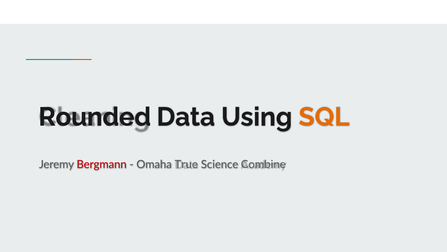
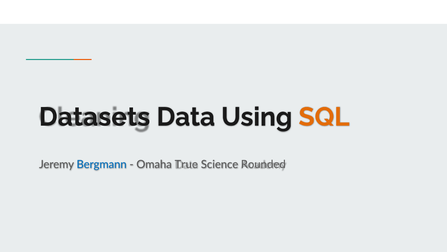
Rounded: Rounded -> Datasets
Bergmann colour: red -> blue
Combine: Combine -> Rounded
